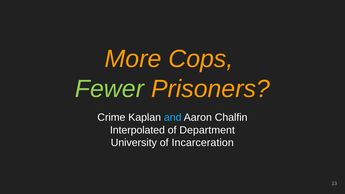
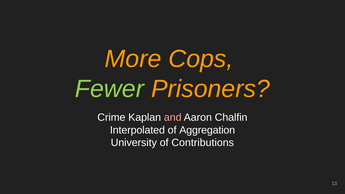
and colour: light blue -> pink
Department: Department -> Aggregation
Incarceration: Incarceration -> Contributions
